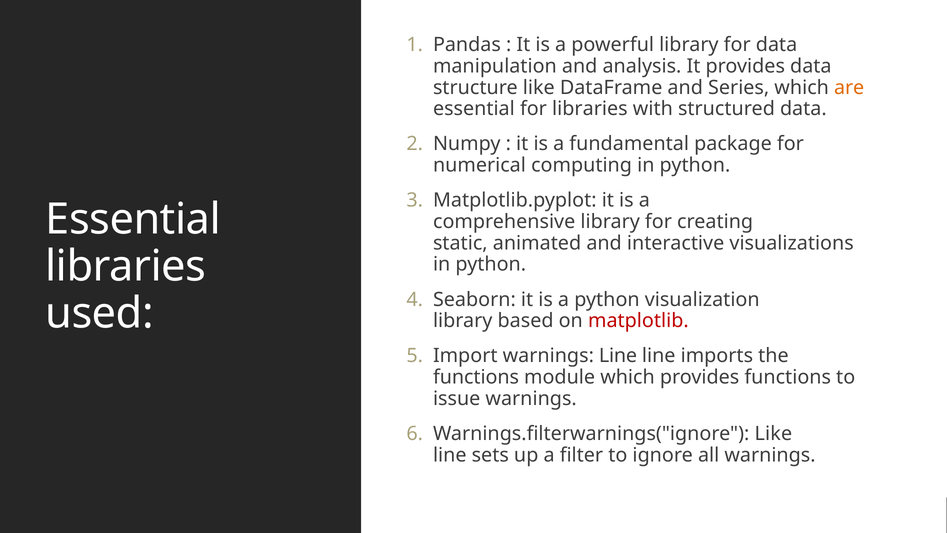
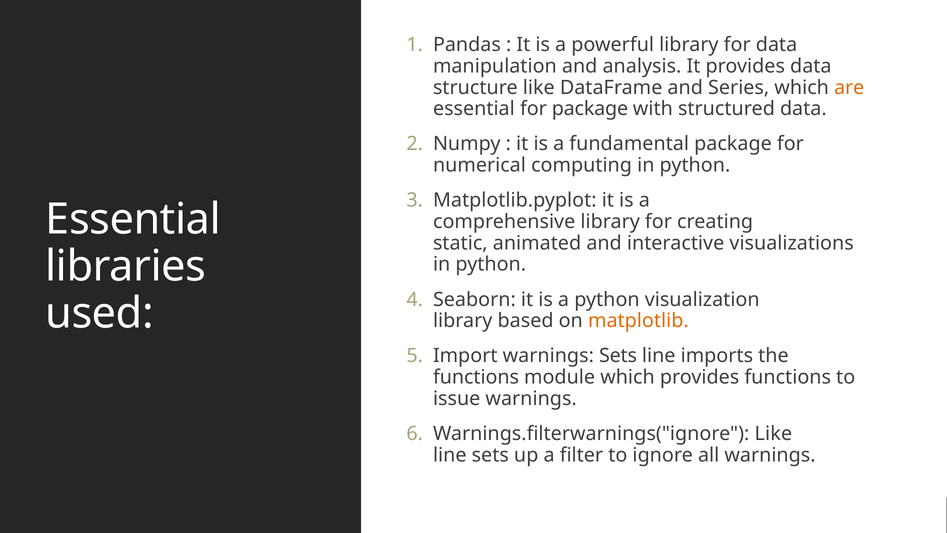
for libraries: libraries -> package
matplotlib colour: red -> orange
warnings Line: Line -> Sets
